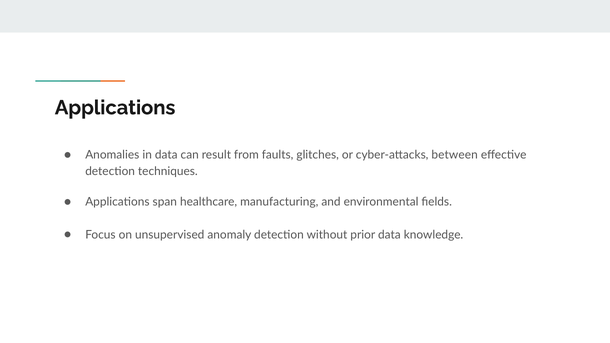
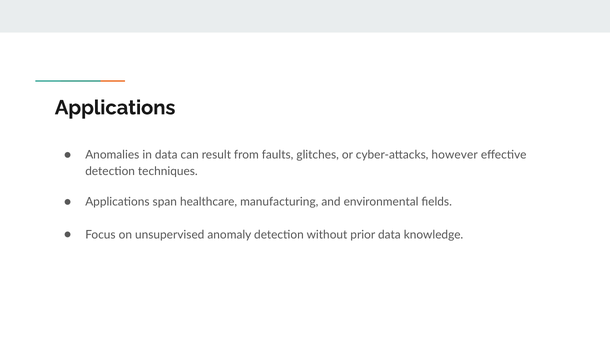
between: between -> however
